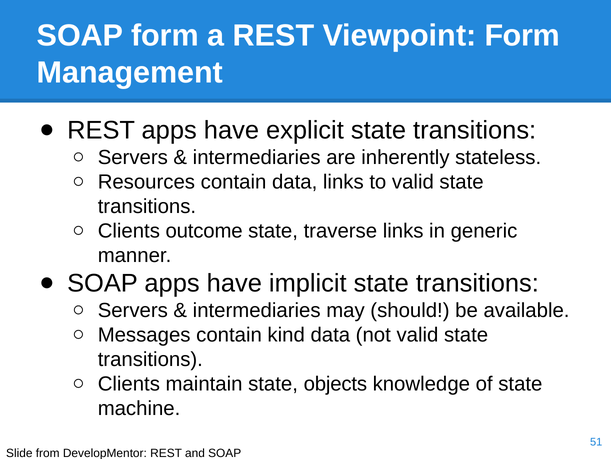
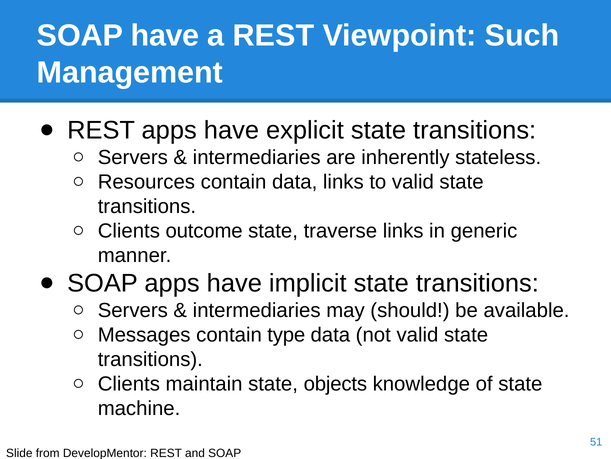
SOAP form: form -> have
Viewpoint Form: Form -> Such
kind: kind -> type
